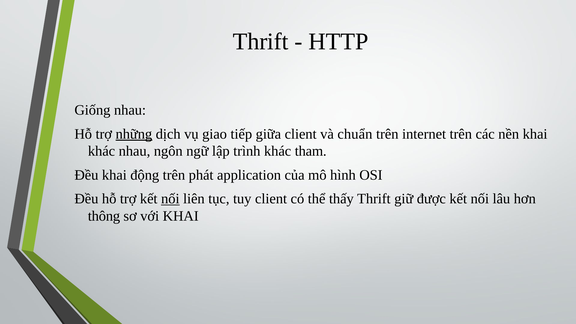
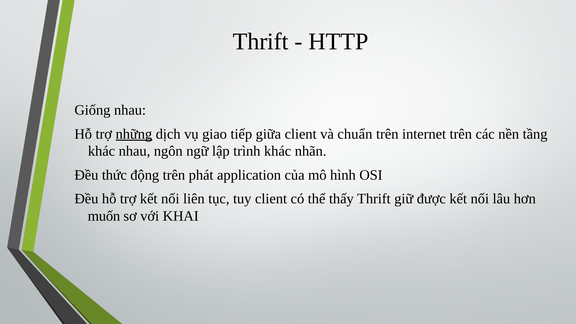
nền khai: khai -> tầng
tham: tham -> nhãn
Đều khai: khai -> thức
nối at (170, 199) underline: present -> none
thông: thông -> muốn
